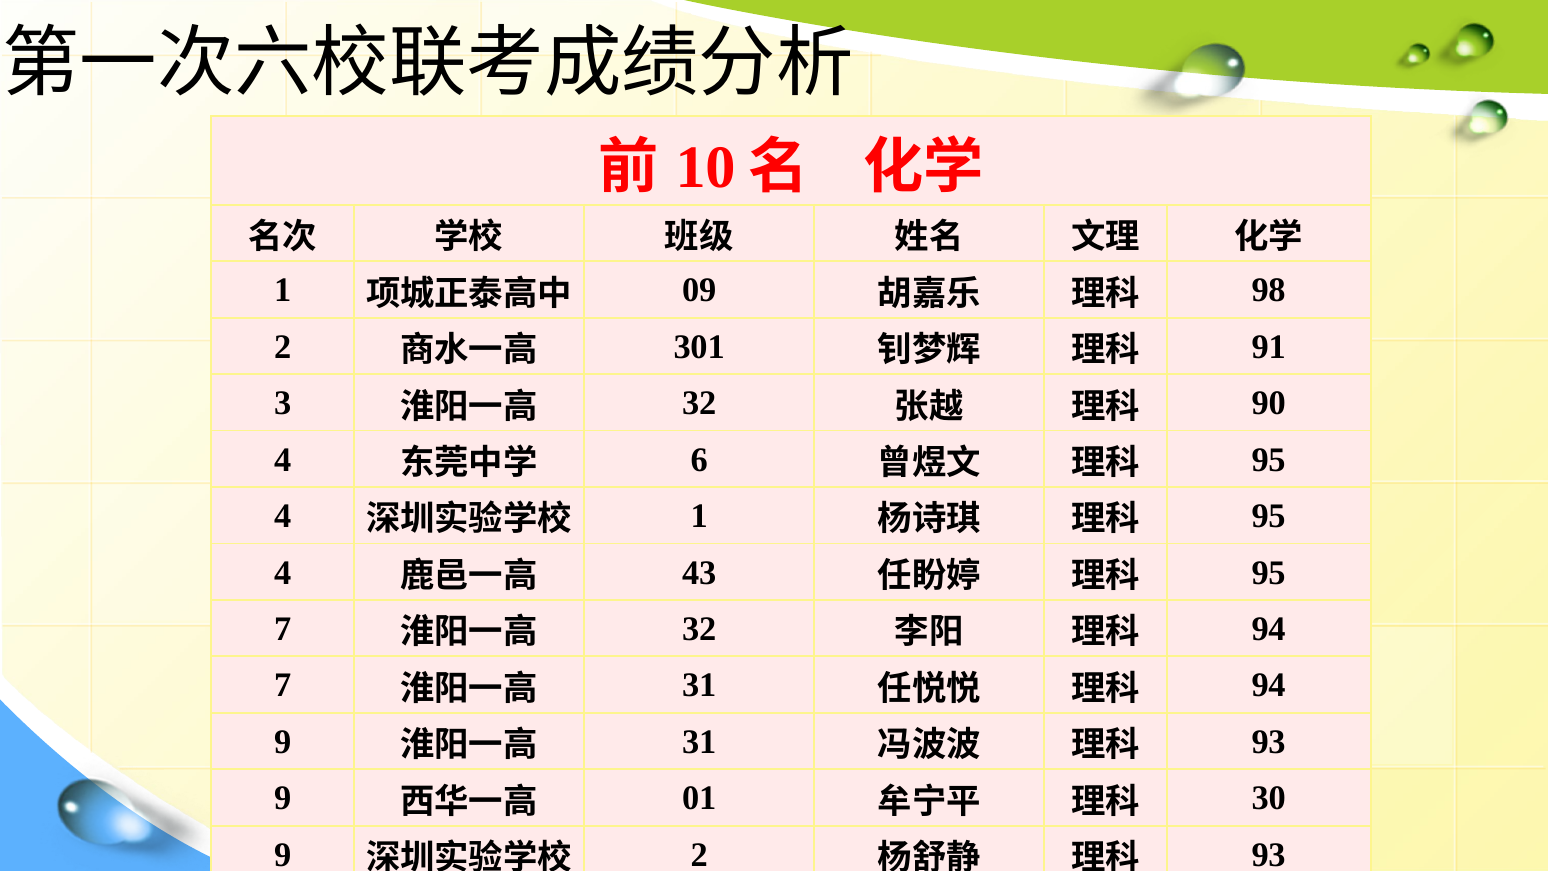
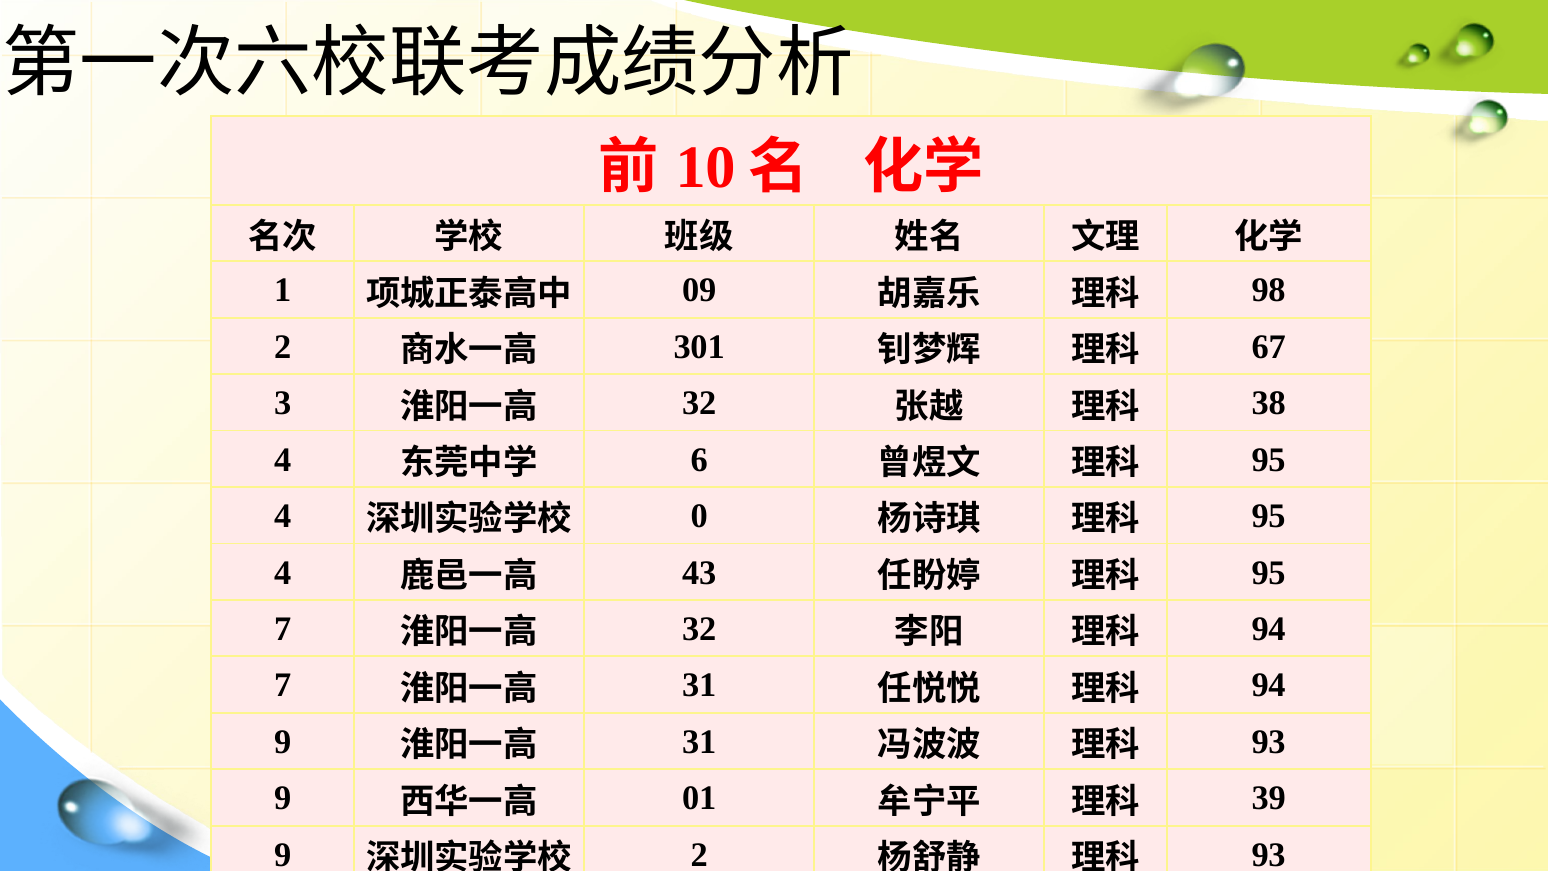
91: 91 -> 67
90: 90 -> 38
1 at (699, 516): 1 -> 0
30: 30 -> 39
